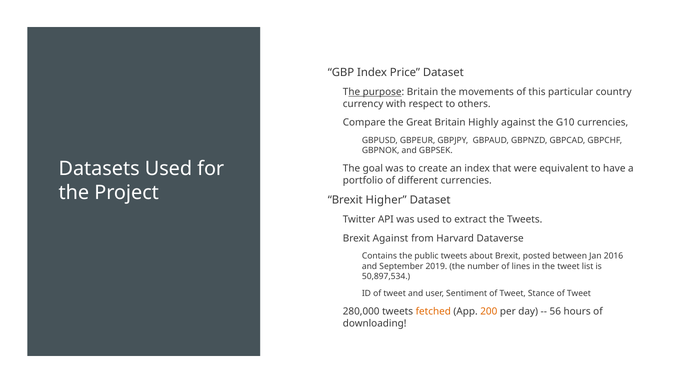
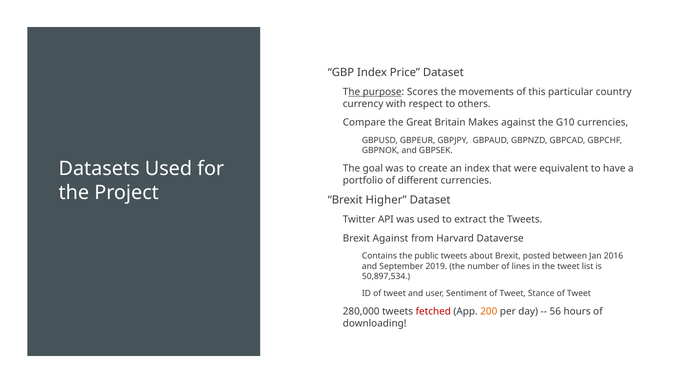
purpose Britain: Britain -> Scores
Highly: Highly -> Makes
fetched colour: orange -> red
